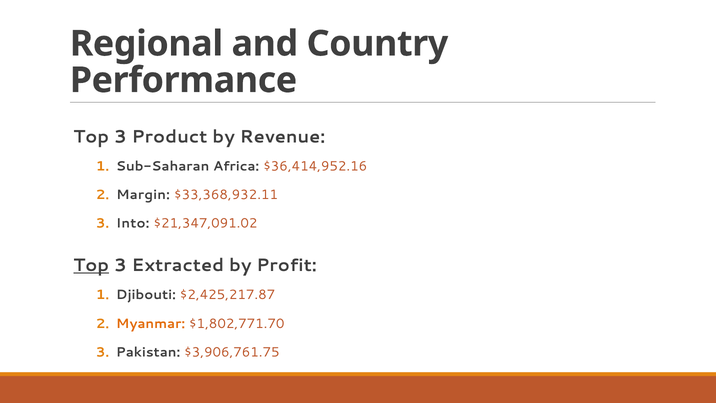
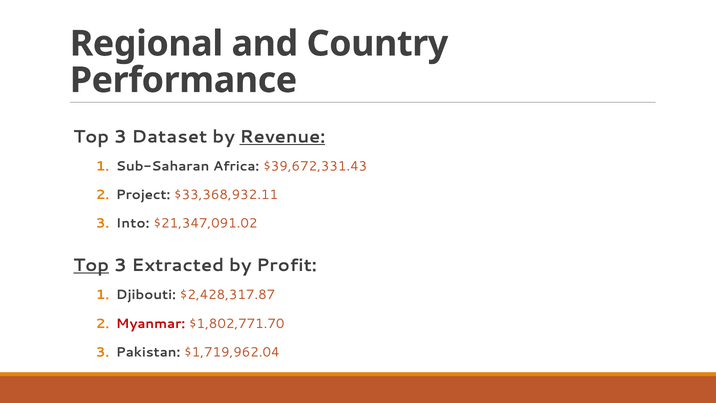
Product: Product -> Dataset
Revenue underline: none -> present
$36,414,952.16: $36,414,952.16 -> $39,672,331.43
Margin: Margin -> Project
$2,425,217.87: $2,425,217.87 -> $2,428,317.87
Myanmar colour: orange -> red
$3,906,761.75: $3,906,761.75 -> $1,719,962.04
